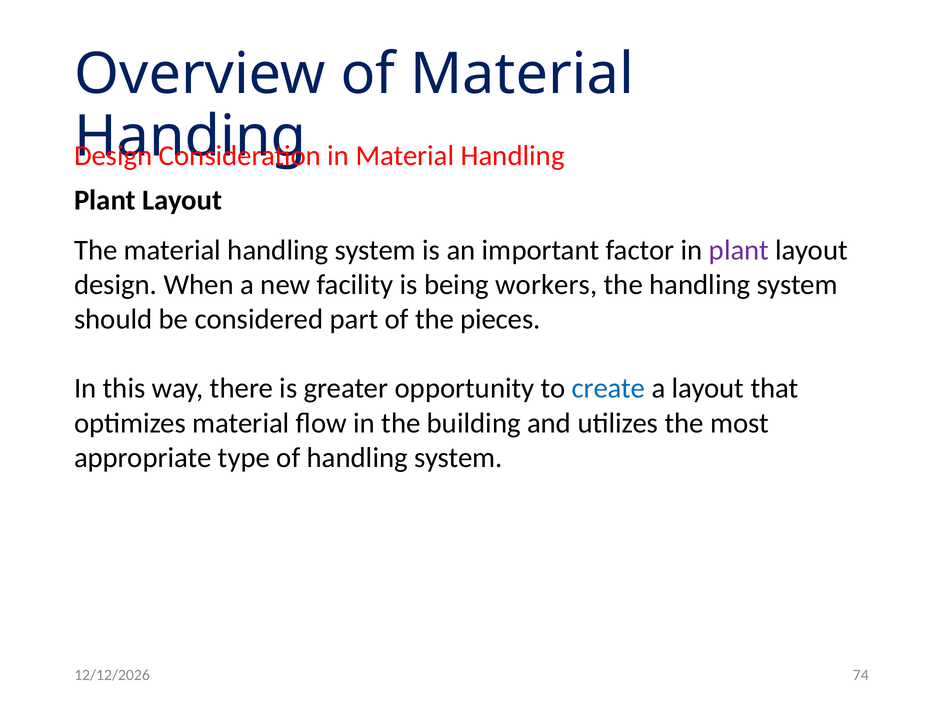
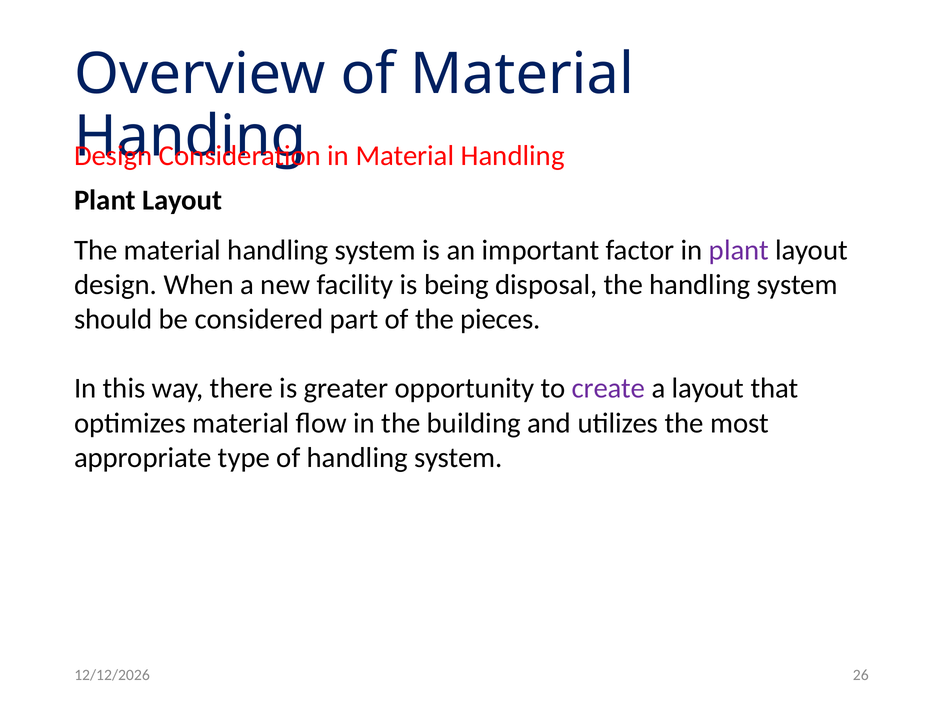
workers: workers -> disposal
create colour: blue -> purple
74: 74 -> 26
